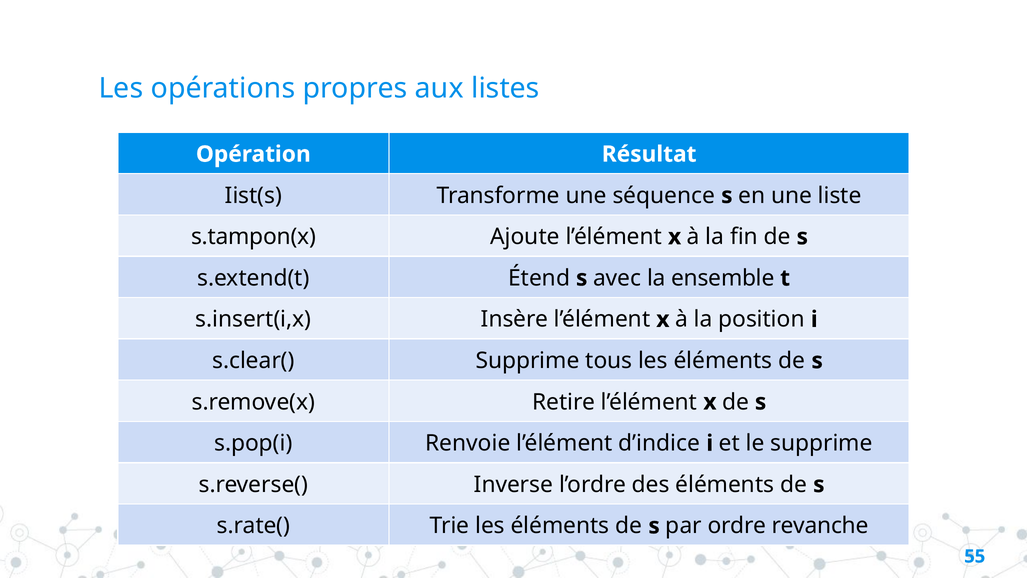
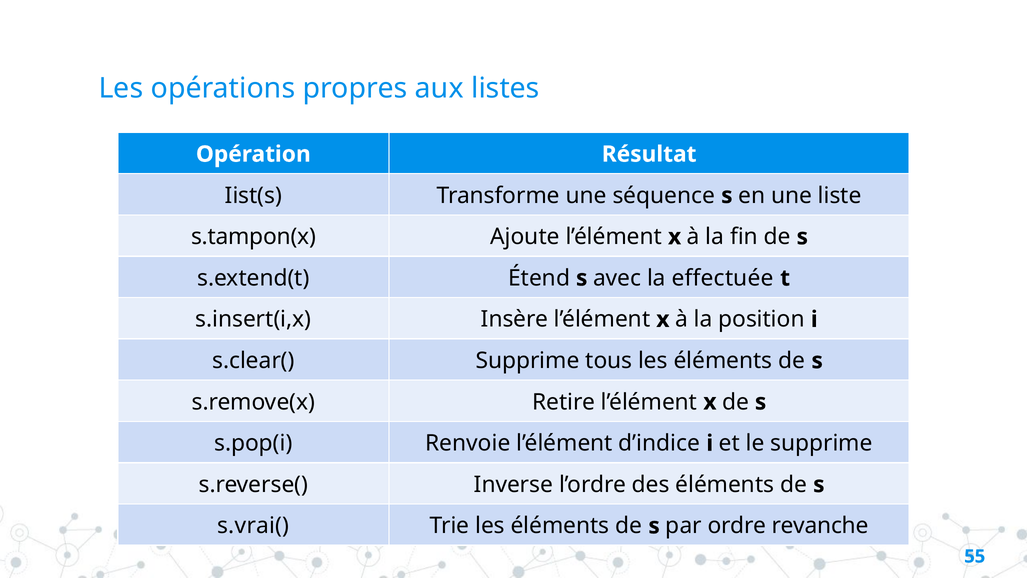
ensemble: ensemble -> effectuée
s.rate(: s.rate( -> s.vrai(
